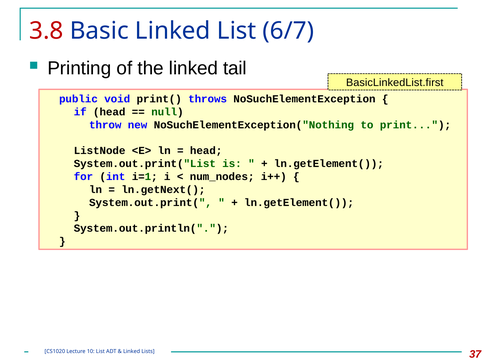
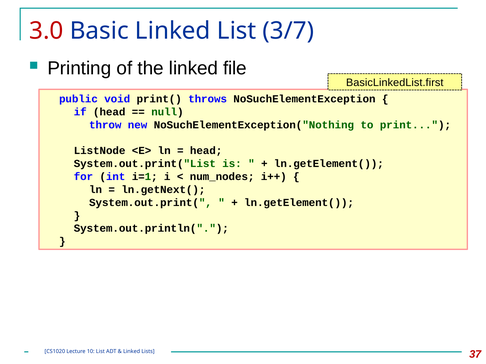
3.8: 3.8 -> 3.0
6/7: 6/7 -> 3/7
tail: tail -> file
